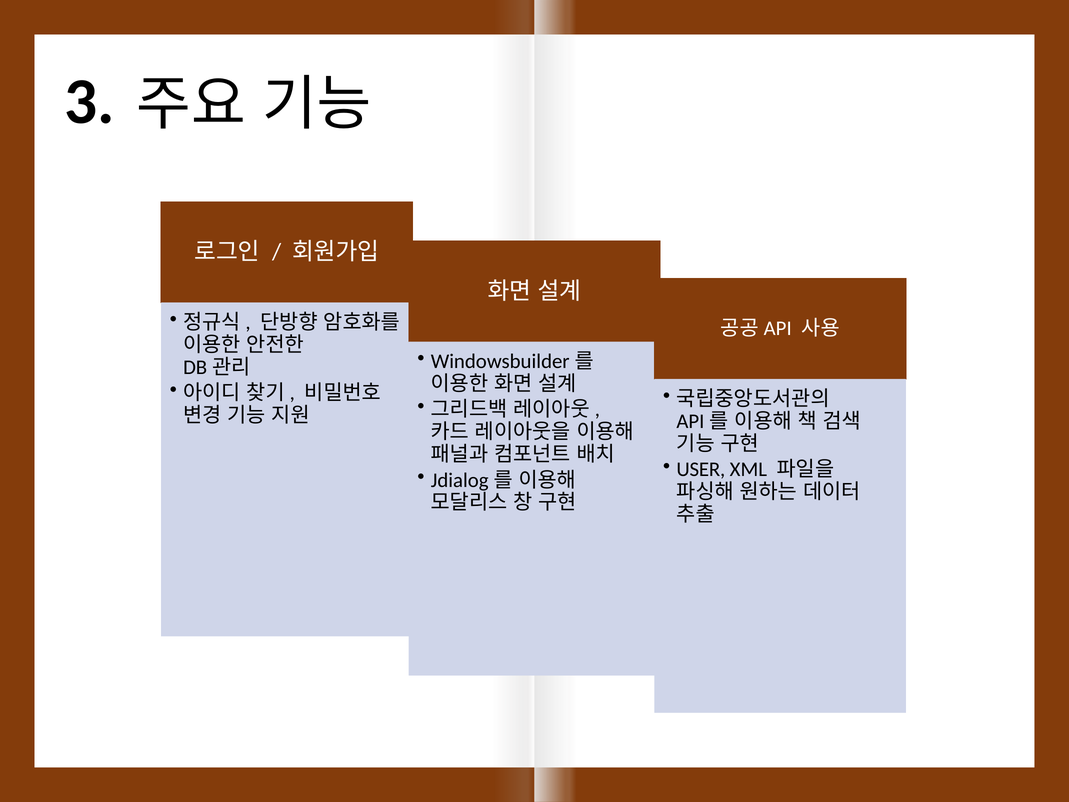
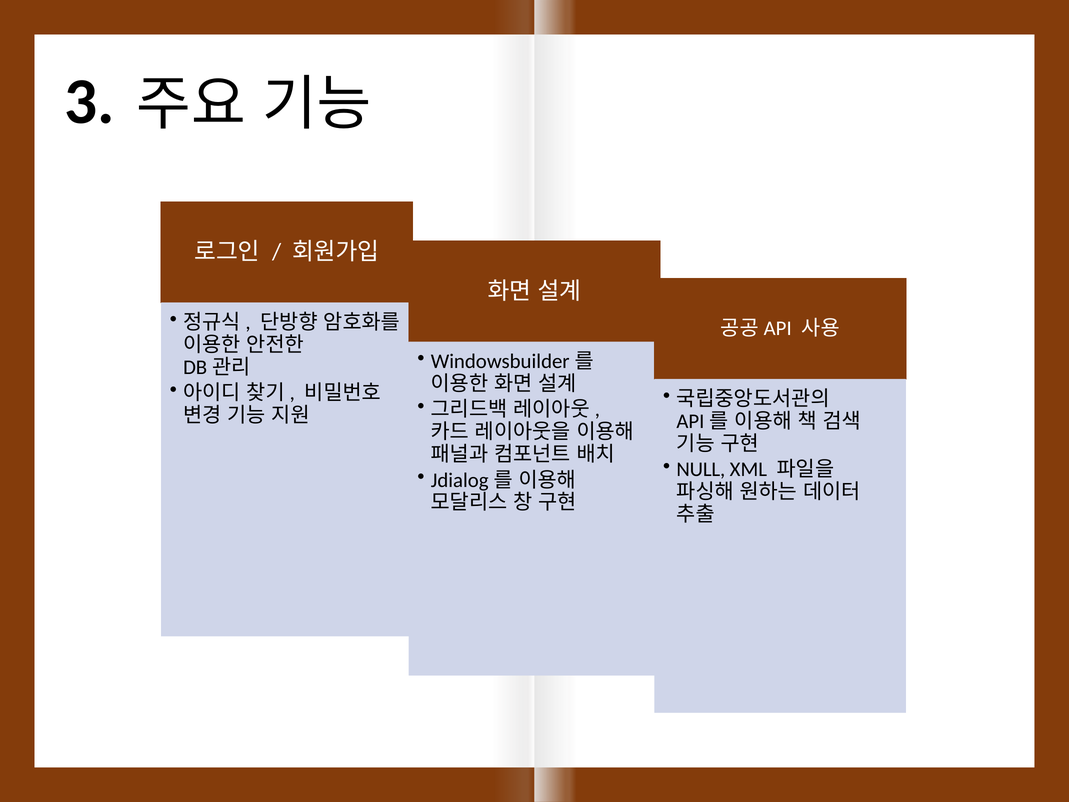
USER: USER -> NULL
